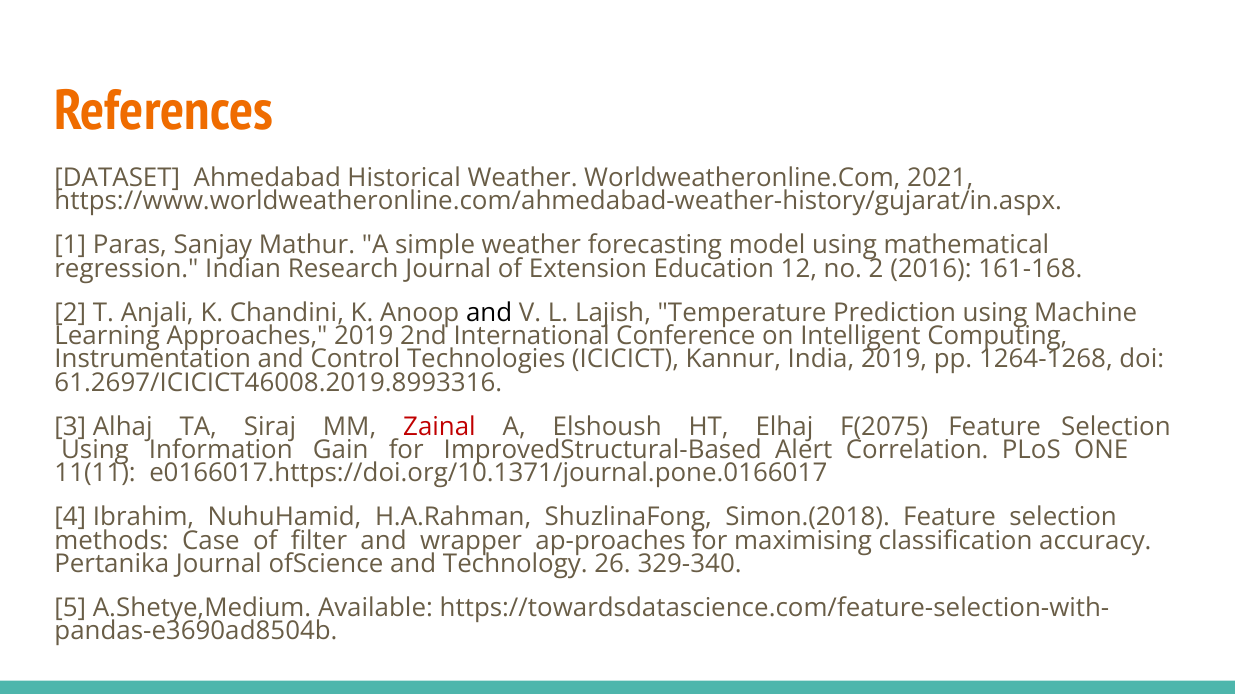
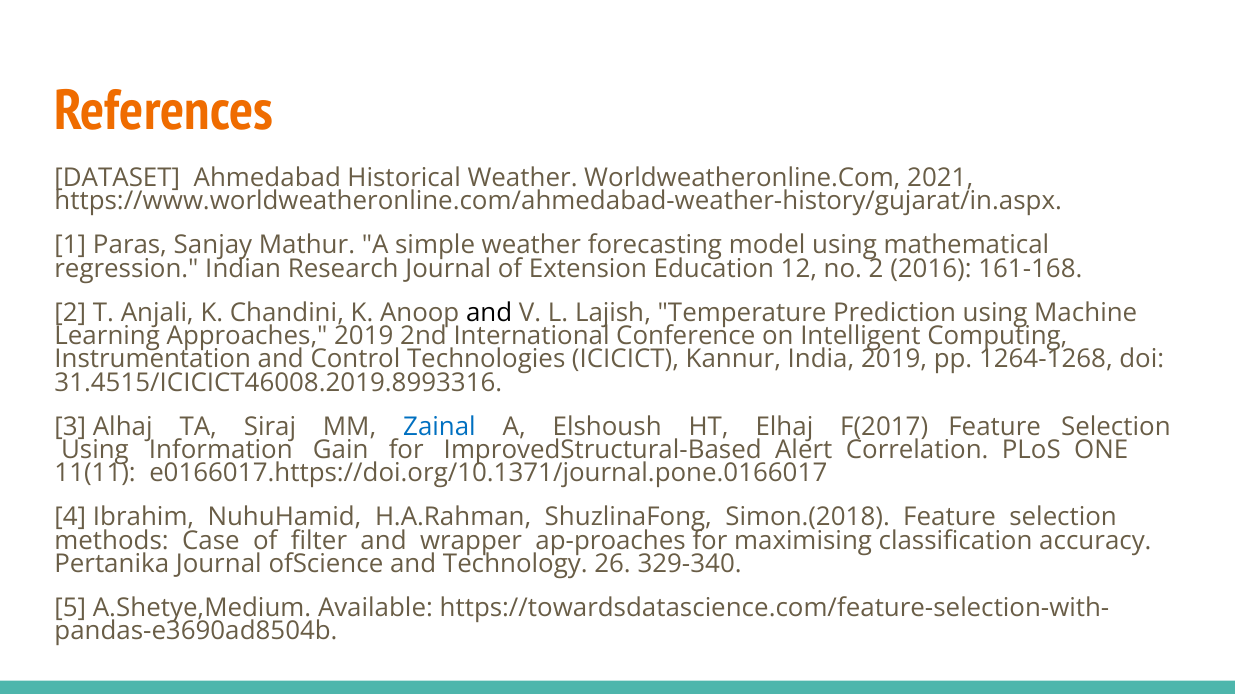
61.2697/ICICICT46008.2019.8993316: 61.2697/ICICICT46008.2019.8993316 -> 31.4515/ICICICT46008.2019.8993316
Zainal colour: red -> blue
F(2075: F(2075 -> F(2017
